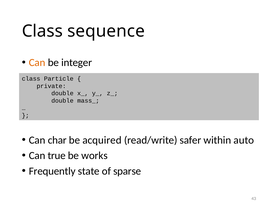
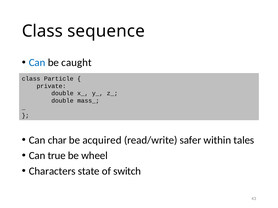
Can at (37, 63) colour: orange -> blue
integer: integer -> caught
auto: auto -> tales
works: works -> wheel
Frequently: Frequently -> Characters
sparse: sparse -> switch
